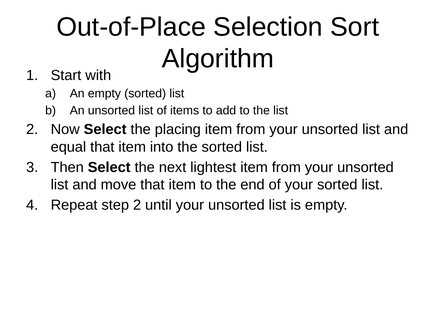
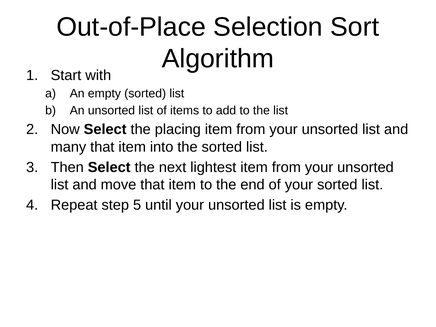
equal: equal -> many
step 2: 2 -> 5
